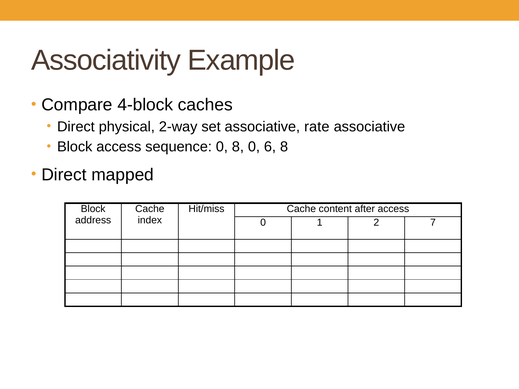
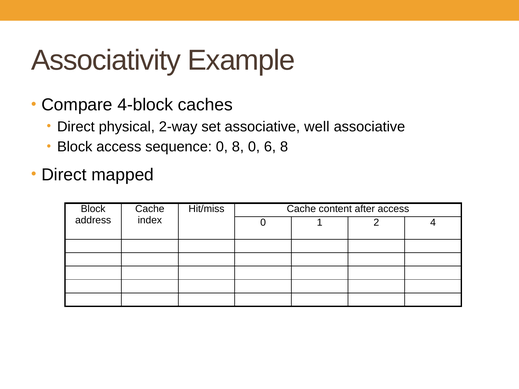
rate: rate -> well
7: 7 -> 4
